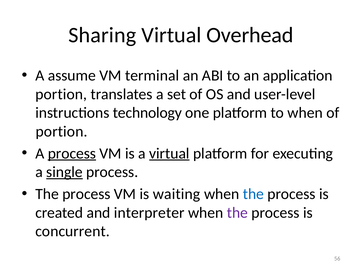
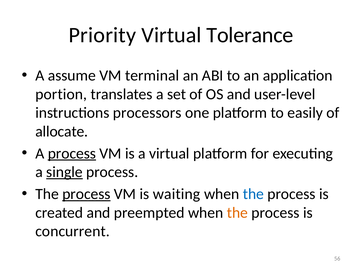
Sharing: Sharing -> Priority
Overhead: Overhead -> Tolerance
technology: technology -> processors
to when: when -> easily
portion at (62, 132): portion -> allocate
virtual at (169, 154) underline: present -> none
process at (86, 194) underline: none -> present
interpreter: interpreter -> preempted
the at (237, 213) colour: purple -> orange
